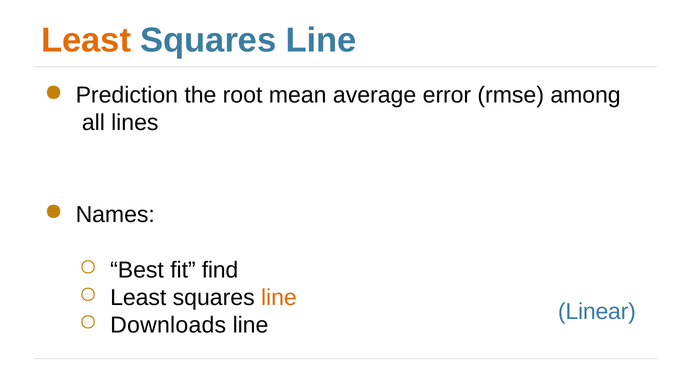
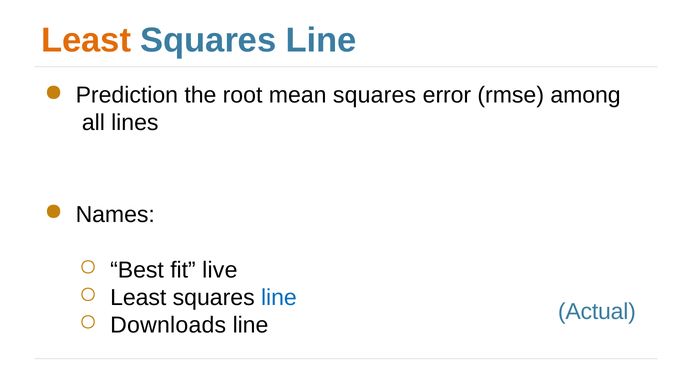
mean average: average -> squares
find: find -> live
line at (279, 298) colour: orange -> blue
Linear: Linear -> Actual
